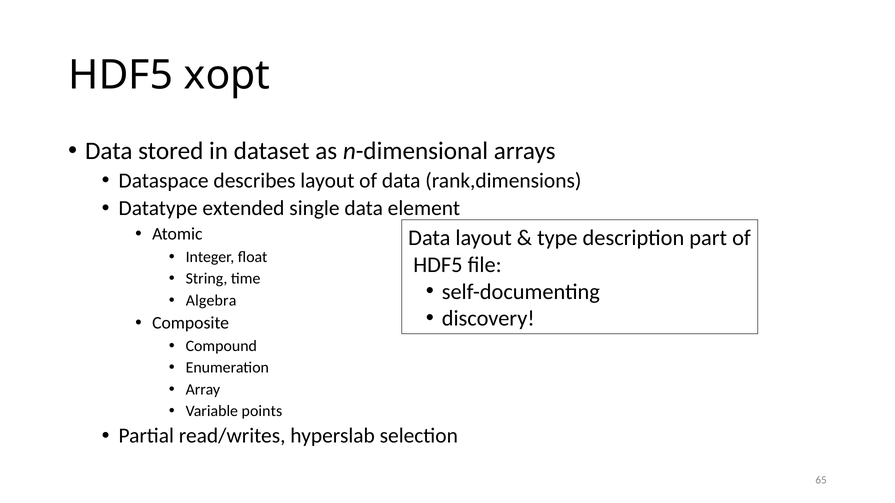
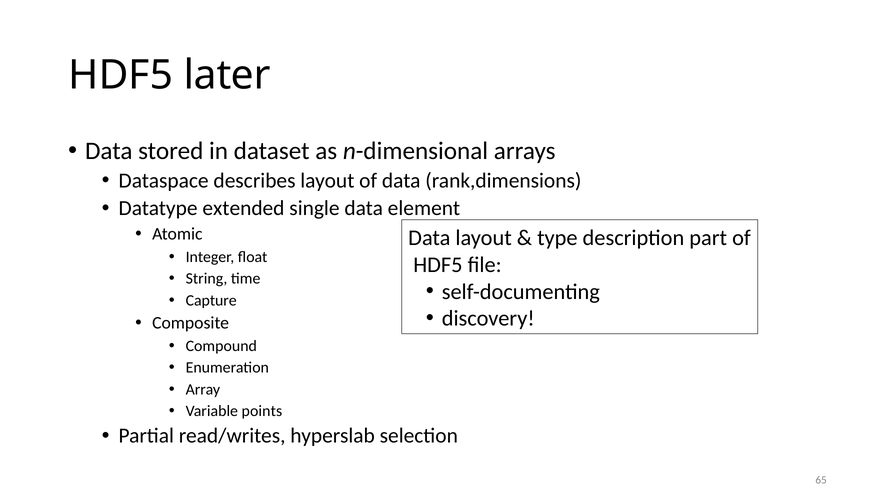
xopt: xopt -> later
Algebra: Algebra -> Capture
